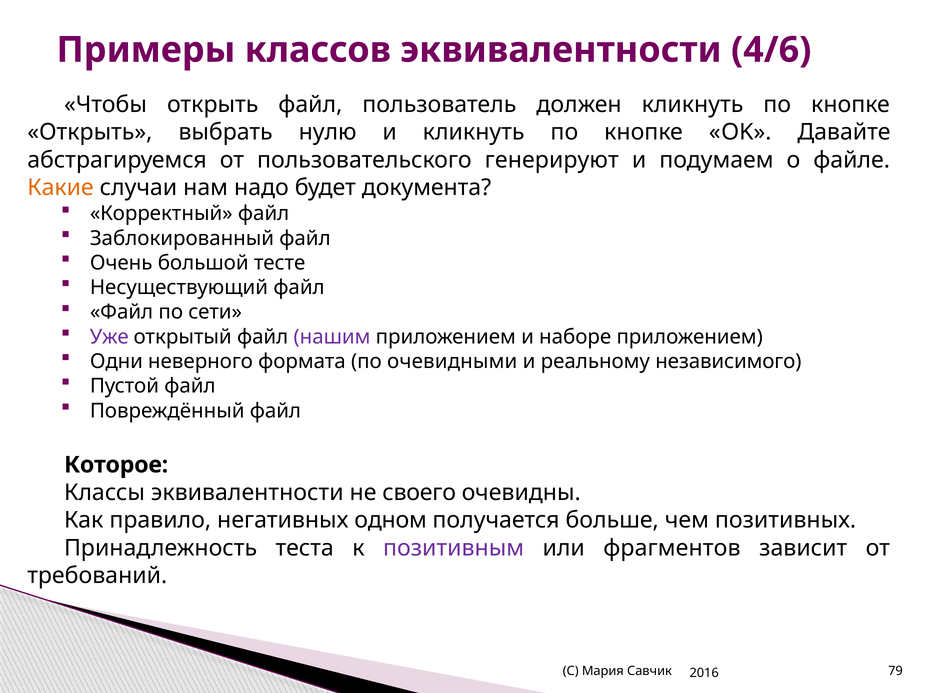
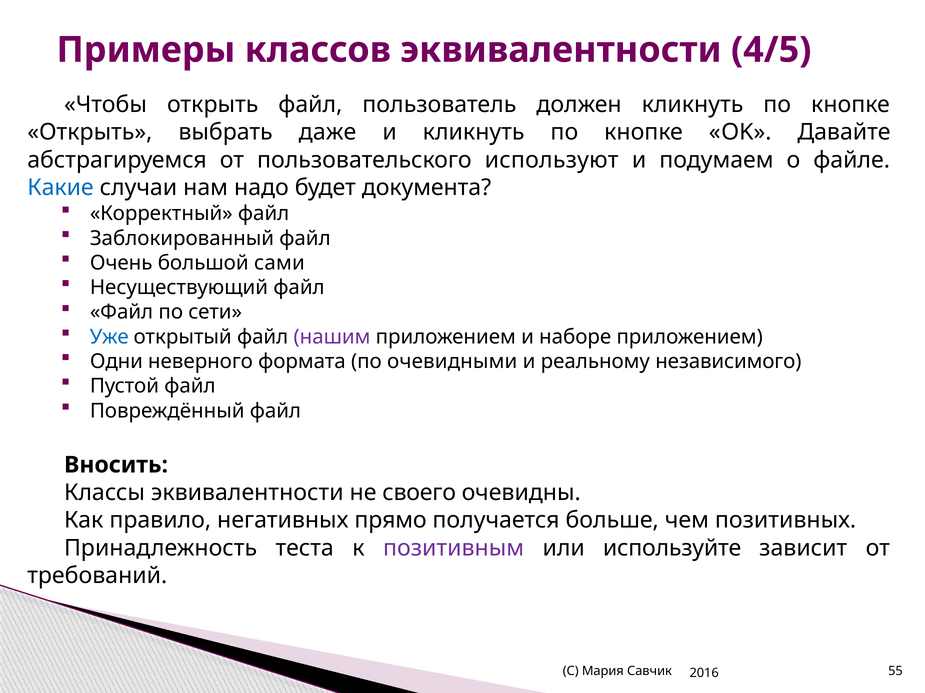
4/6: 4/6 -> 4/5
нулю: нулю -> даже
генерируют: генерируют -> используют
Какие colour: orange -> blue
тесте: тесте -> сами
Уже colour: purple -> blue
Которое: Которое -> Вносить
одном: одном -> прямо
фрагментов: фрагментов -> используйте
79: 79 -> 55
